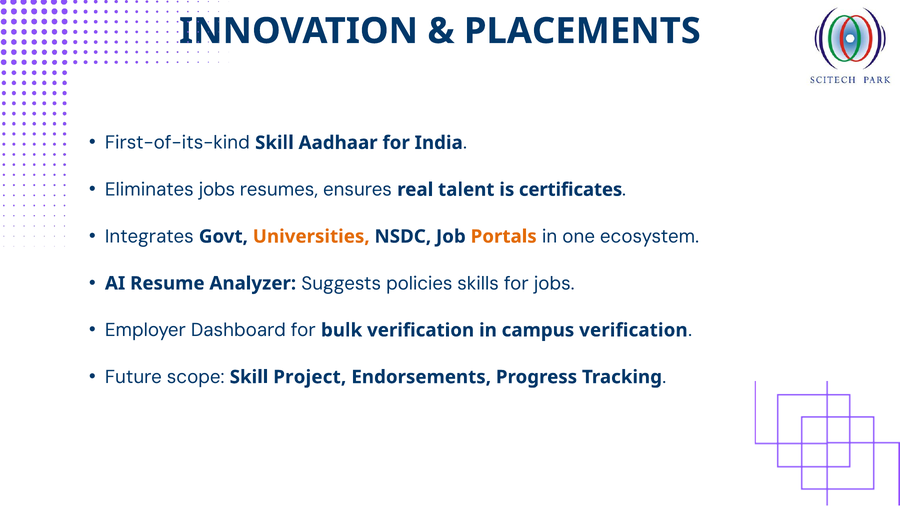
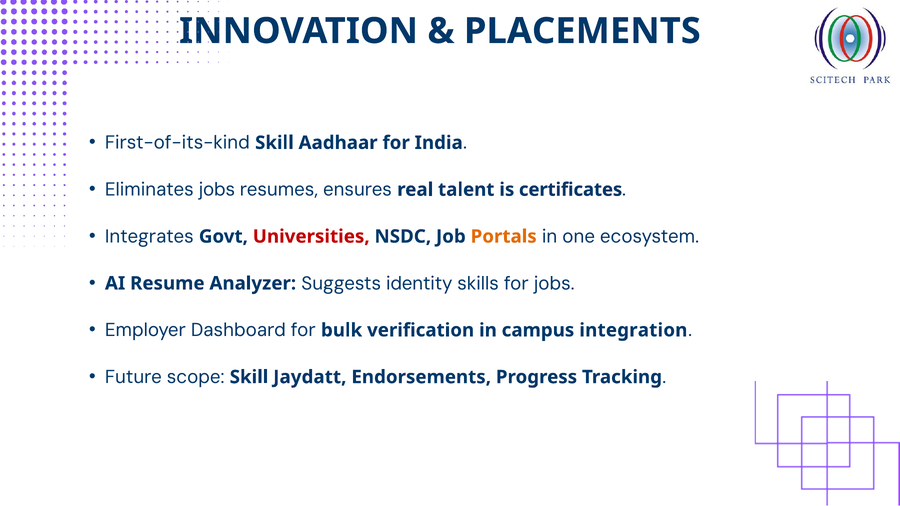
Universities colour: orange -> red
policies: policies -> identity
campus verification: verification -> integration
Project: Project -> Jaydatt
